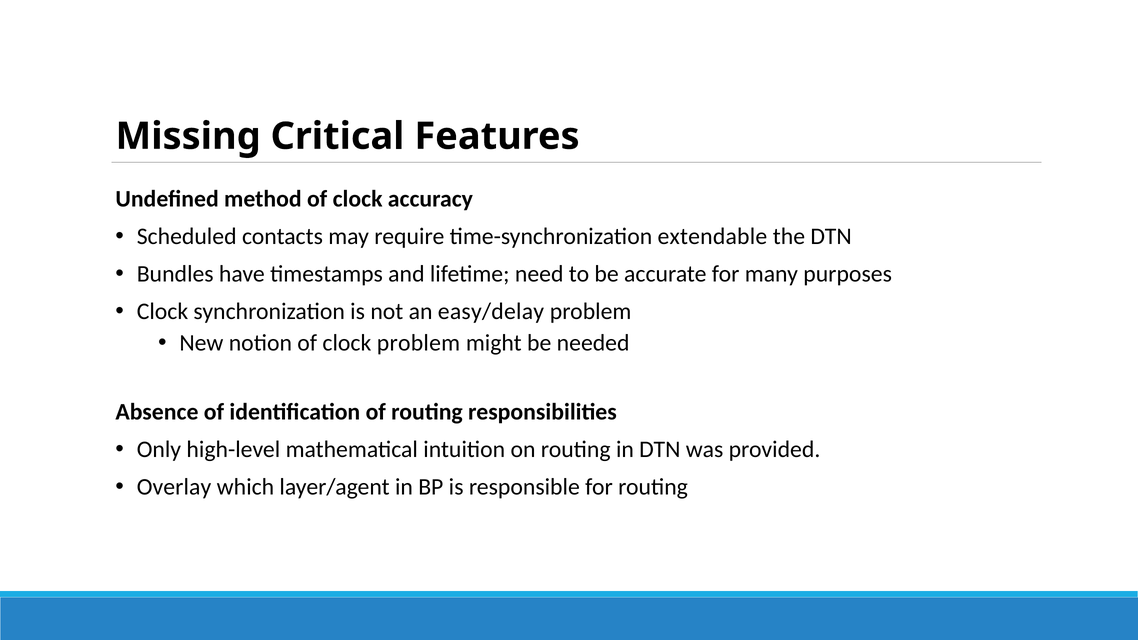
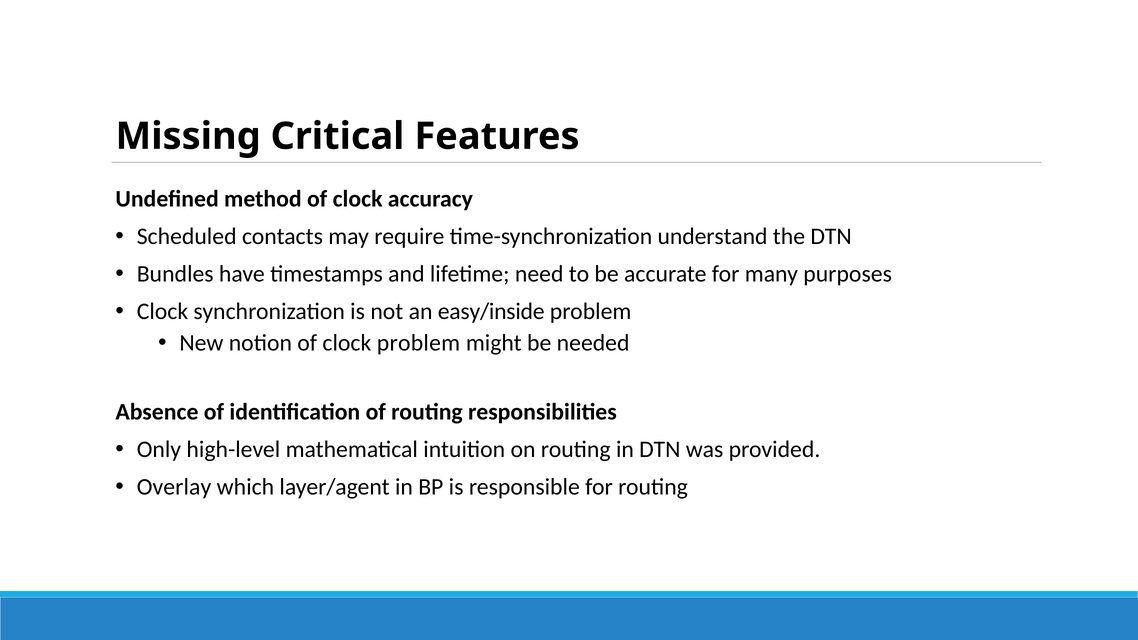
extendable: extendable -> understand
easy/delay: easy/delay -> easy/inside
